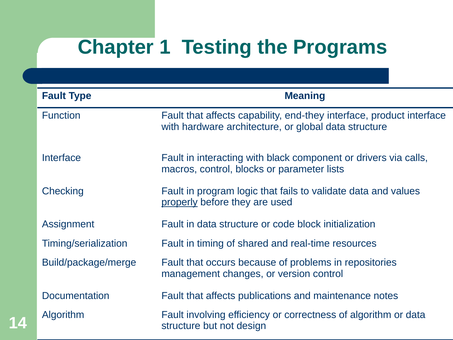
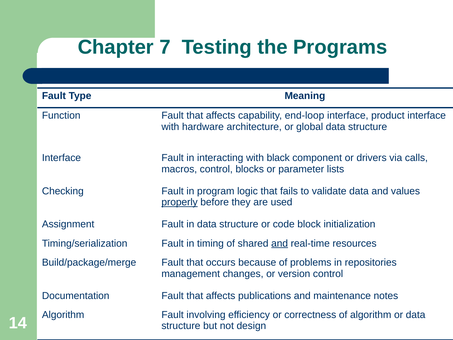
1: 1 -> 7
end-they: end-they -> end-loop
and at (280, 243) underline: none -> present
